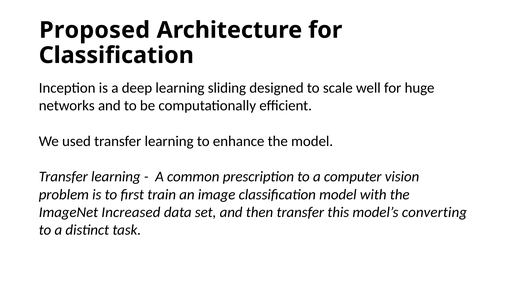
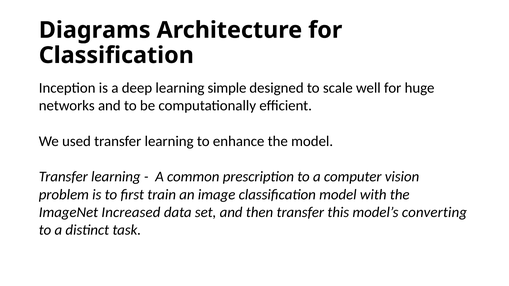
Proposed: Proposed -> Diagrams
sliding: sliding -> simple
